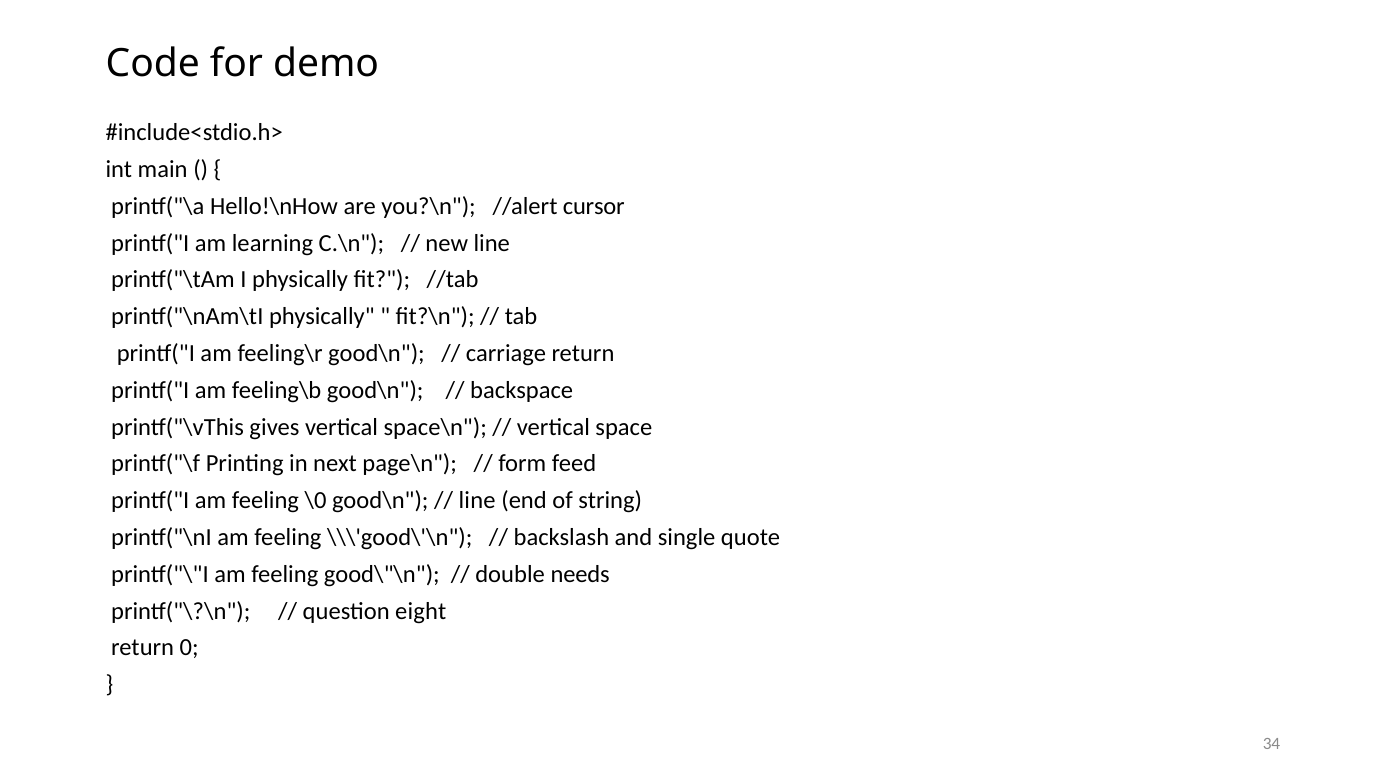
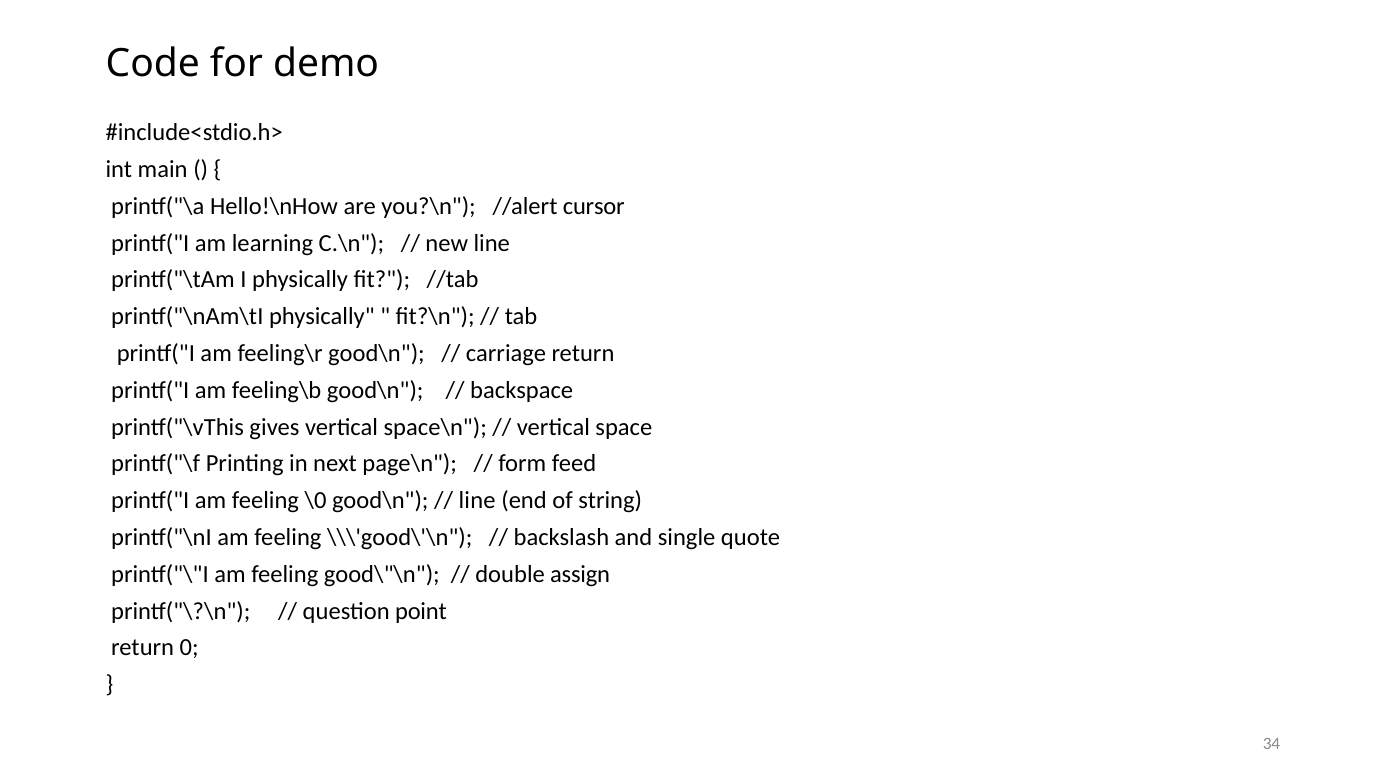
needs: needs -> assign
eight: eight -> point
